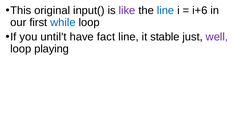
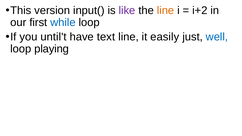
original: original -> version
line at (166, 10) colour: blue -> orange
i+6: i+6 -> i+2
fact: fact -> text
stable: stable -> easily
well colour: purple -> blue
